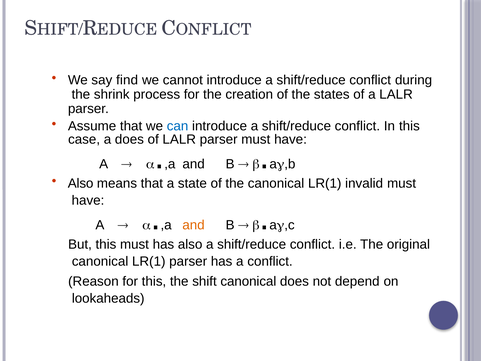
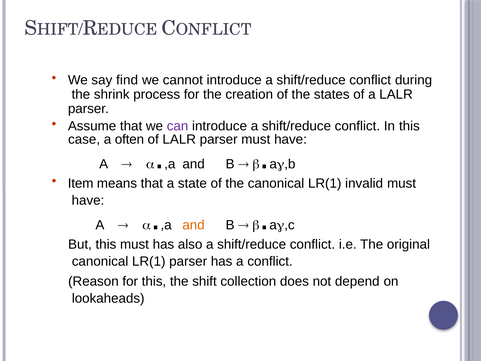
can colour: blue -> purple
a does: does -> often
Also at (81, 183): Also -> Item
shift canonical: canonical -> collection
